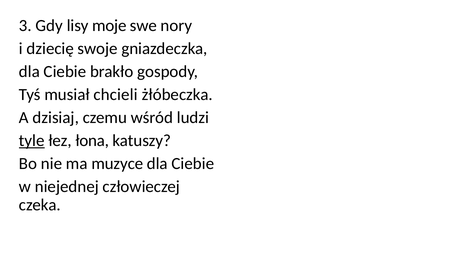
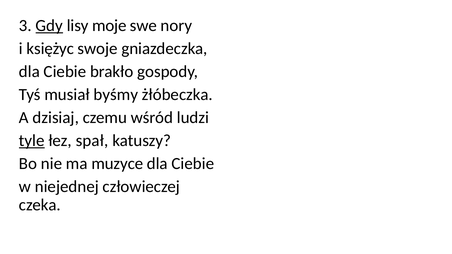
Gdy underline: none -> present
dziecię: dziecię -> księżyc
chcieli: chcieli -> byśmy
łona: łona -> spał
